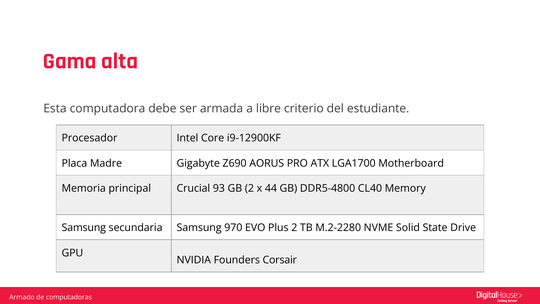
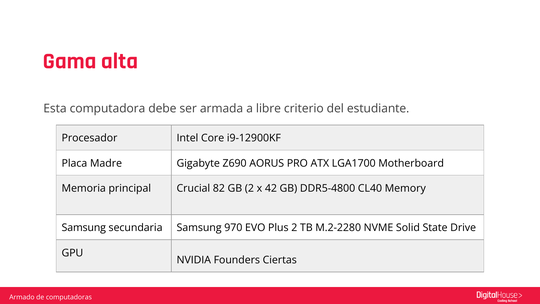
93: 93 -> 82
44: 44 -> 42
Corsair: Corsair -> Ciertas
